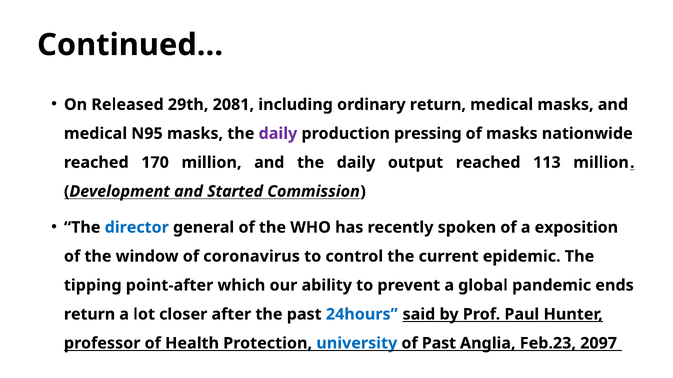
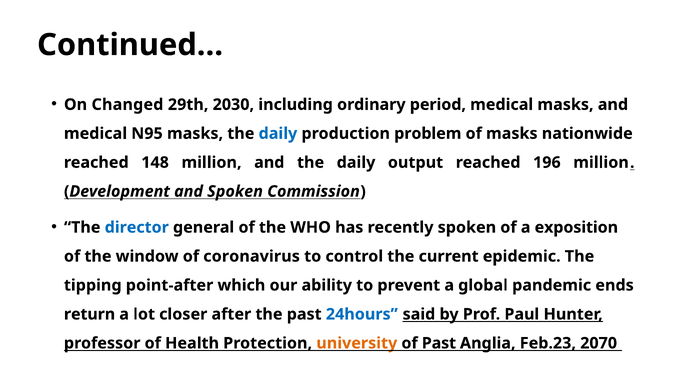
Released: Released -> Changed
2081: 2081 -> 2030
ordinary return: return -> period
daily at (278, 134) colour: purple -> blue
pressing: pressing -> problem
170: 170 -> 148
113: 113 -> 196
and Started: Started -> Spoken
university colour: blue -> orange
2097: 2097 -> 2070
